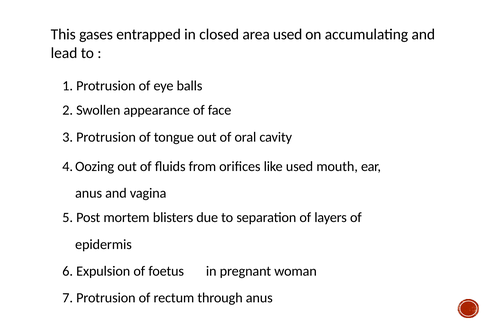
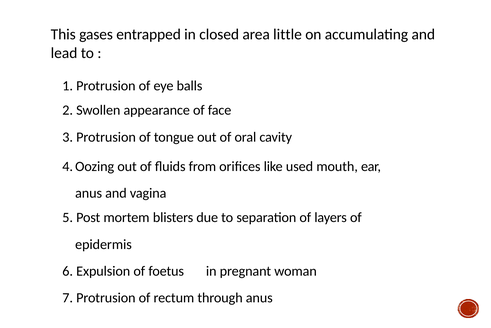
area used: used -> little
